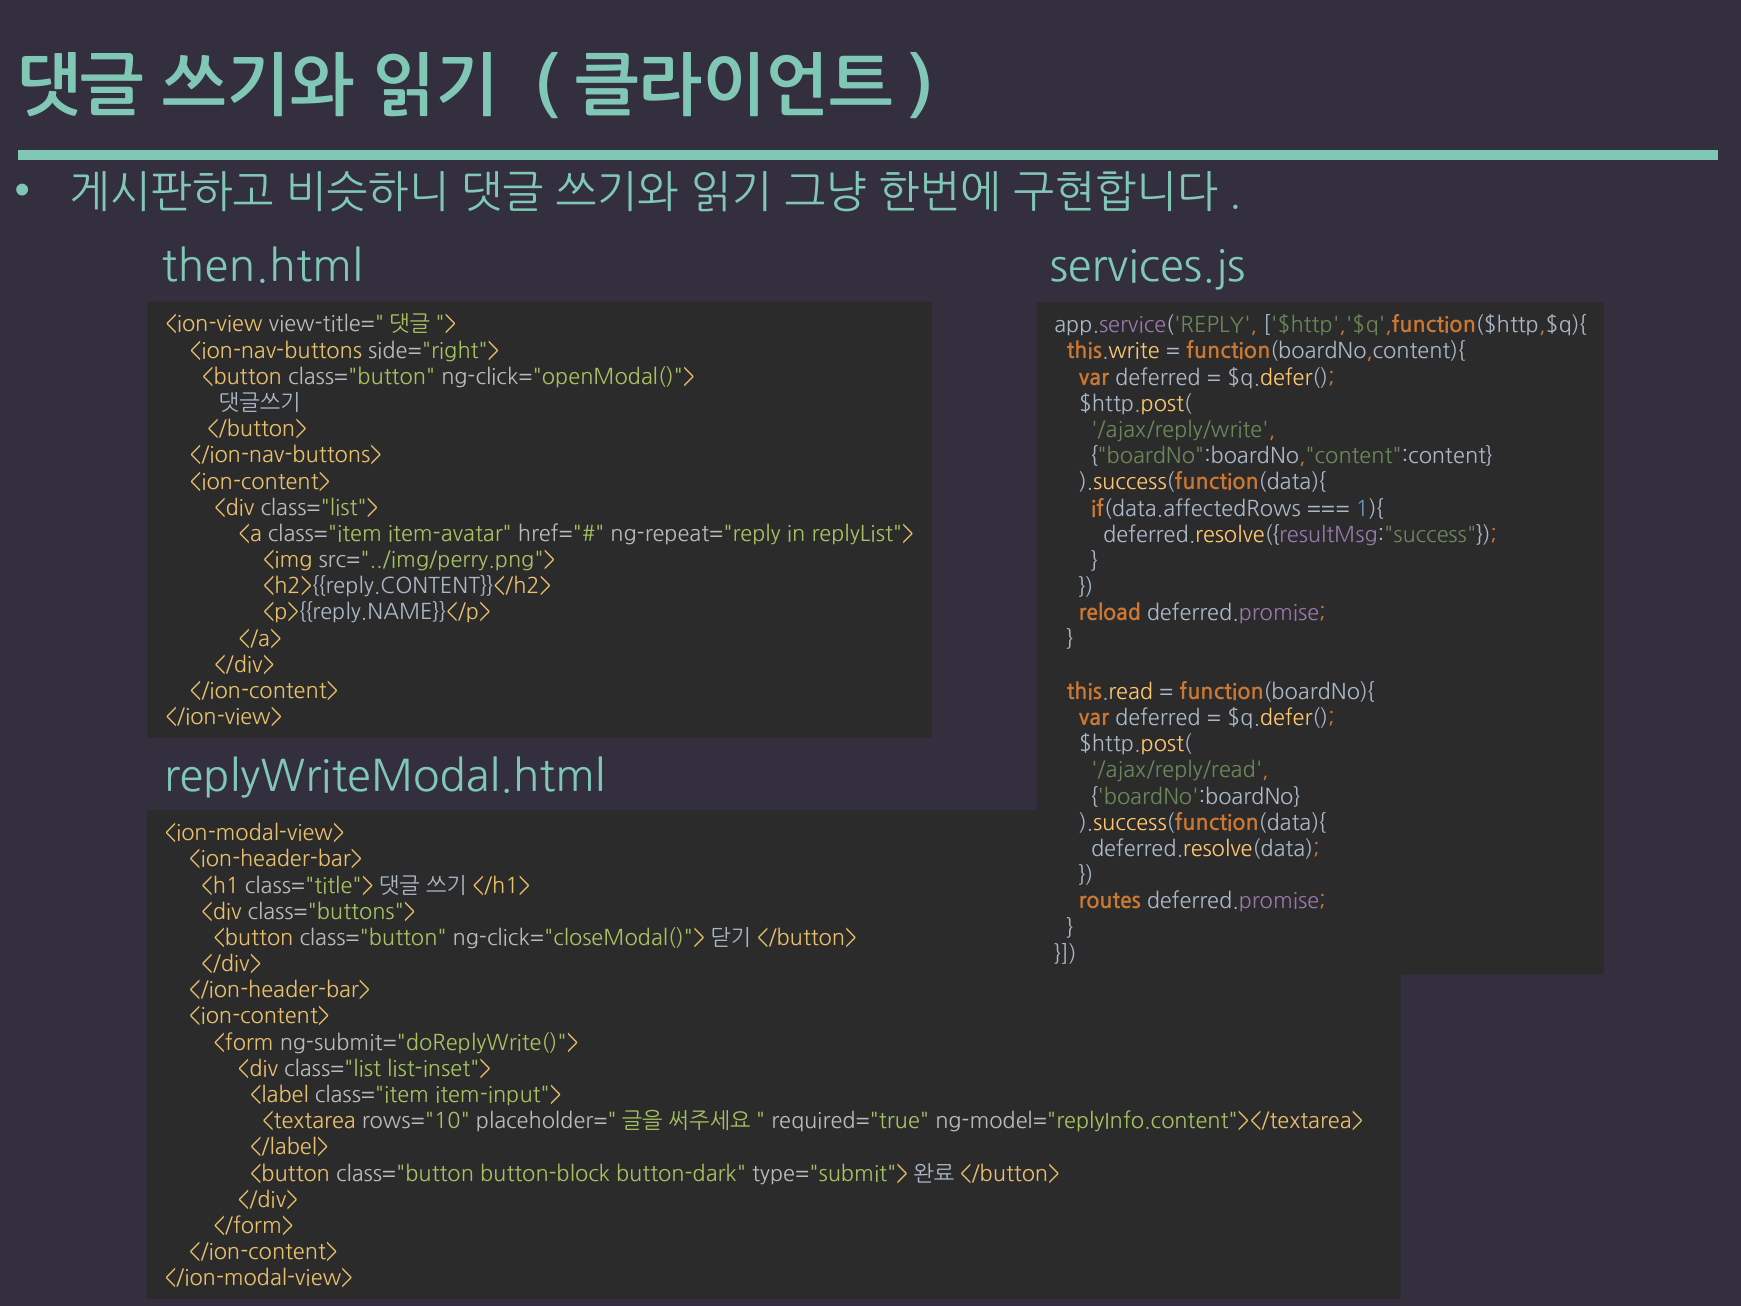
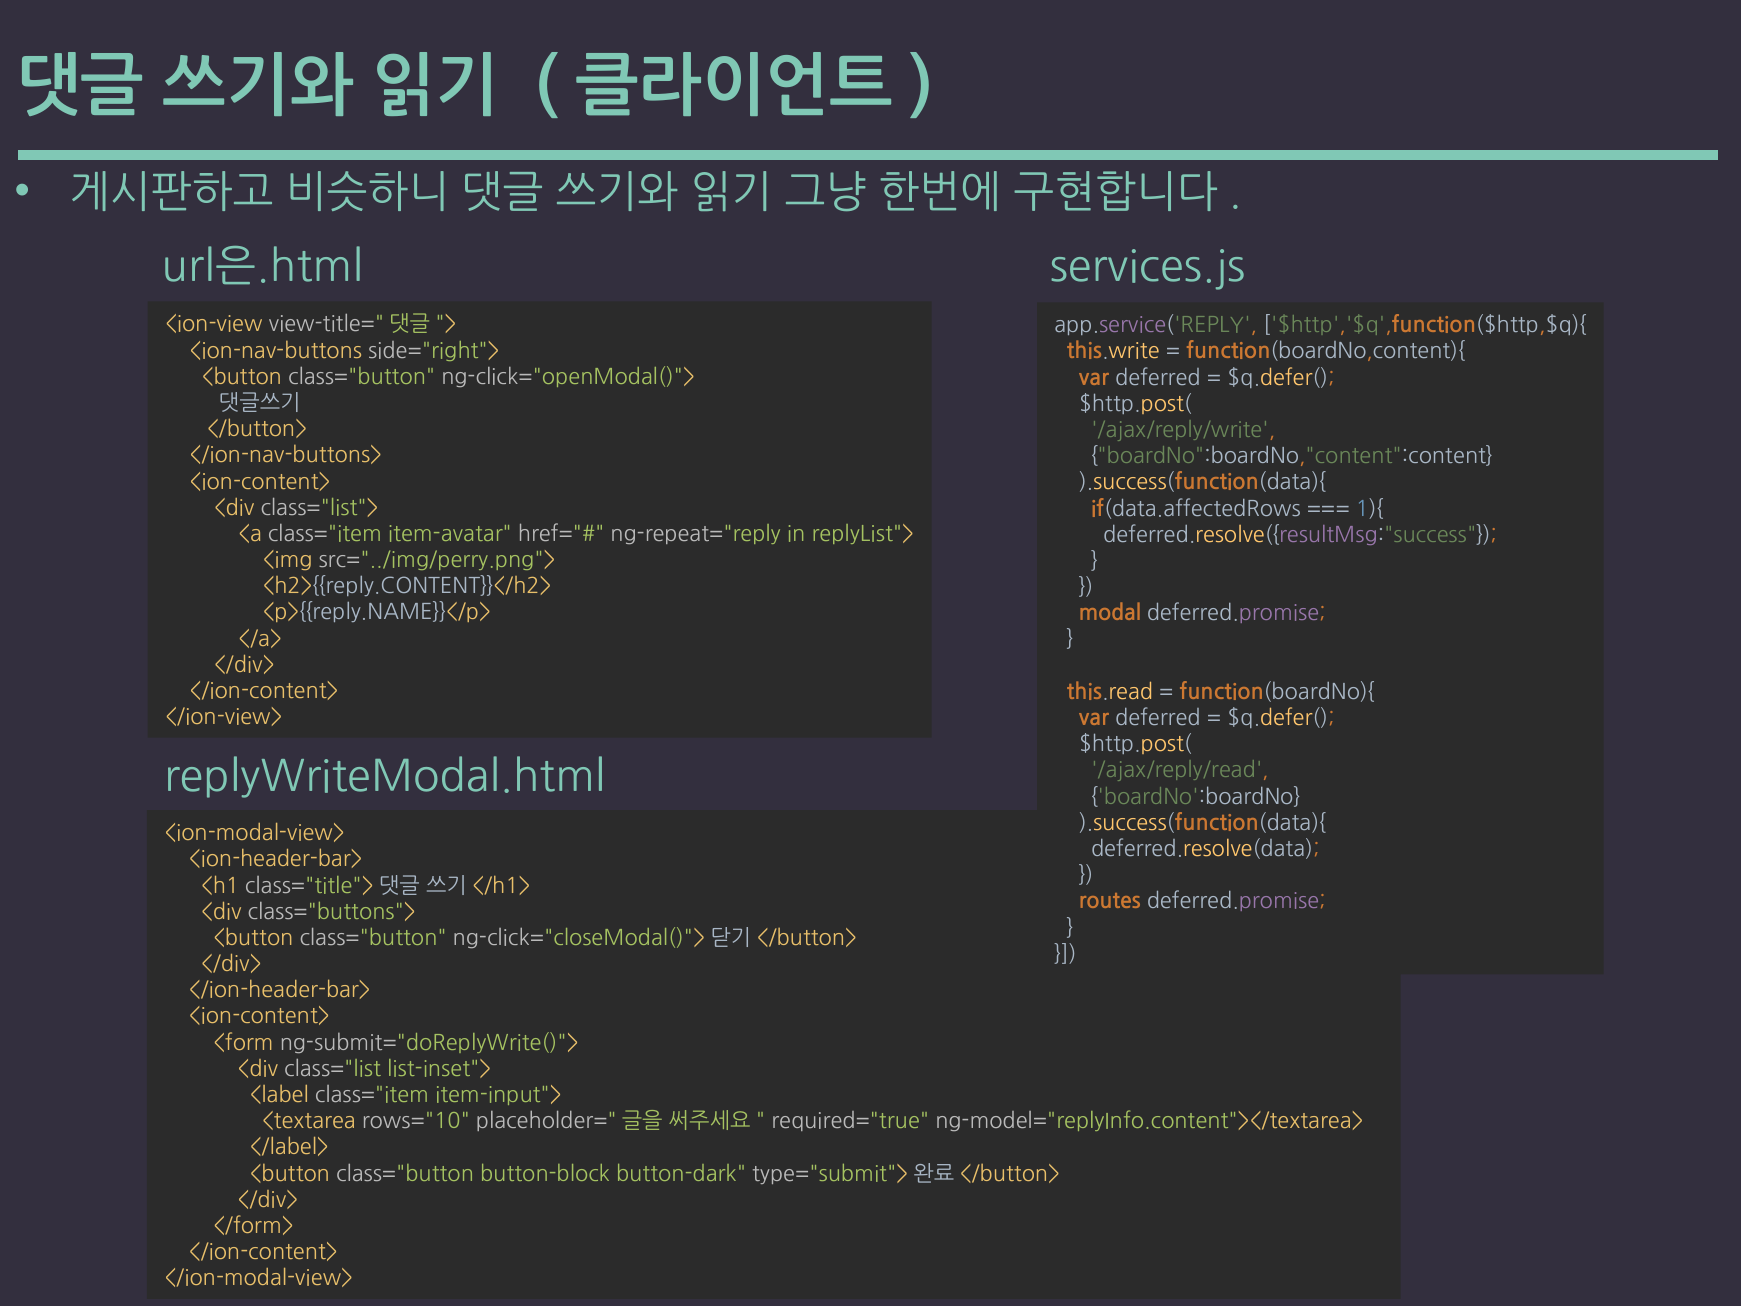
then.html: then.html -> url은.html
reload: reload -> modal
